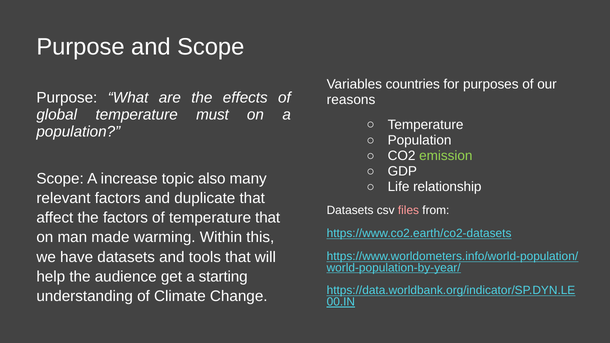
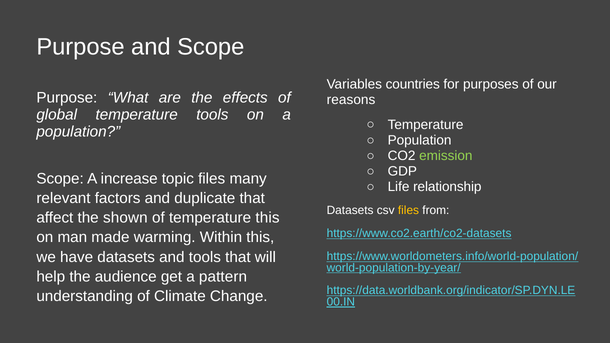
temperature must: must -> tools
topic also: also -> files
files at (408, 211) colour: pink -> yellow
the factors: factors -> shown
temperature that: that -> this
starting: starting -> pattern
